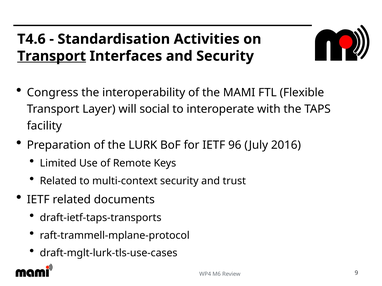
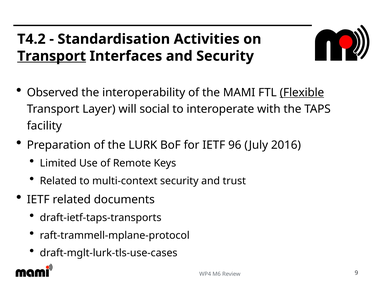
T4.6: T4.6 -> T4.2
Congress: Congress -> Observed
Flexible underline: none -> present
